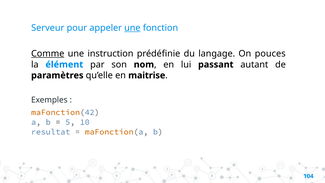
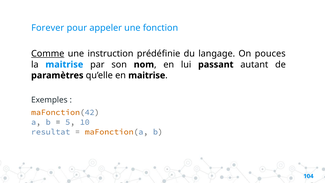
Serveur: Serveur -> Forever
une at (132, 28) underline: present -> none
la élément: élément -> maitrise
